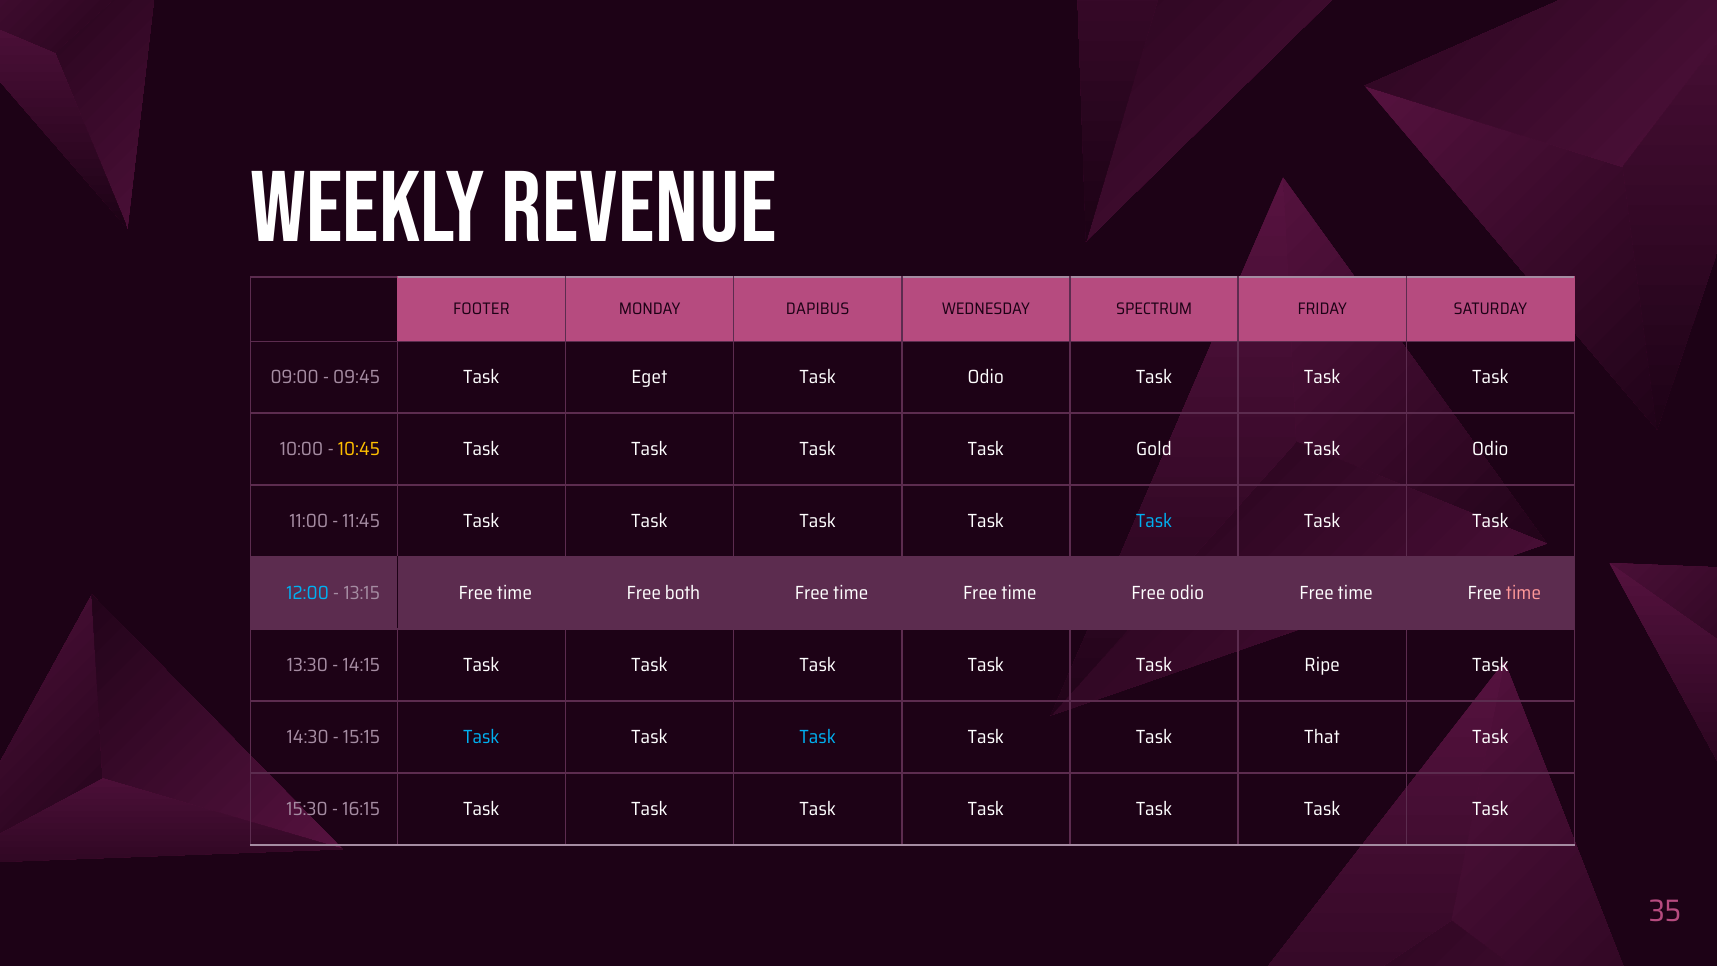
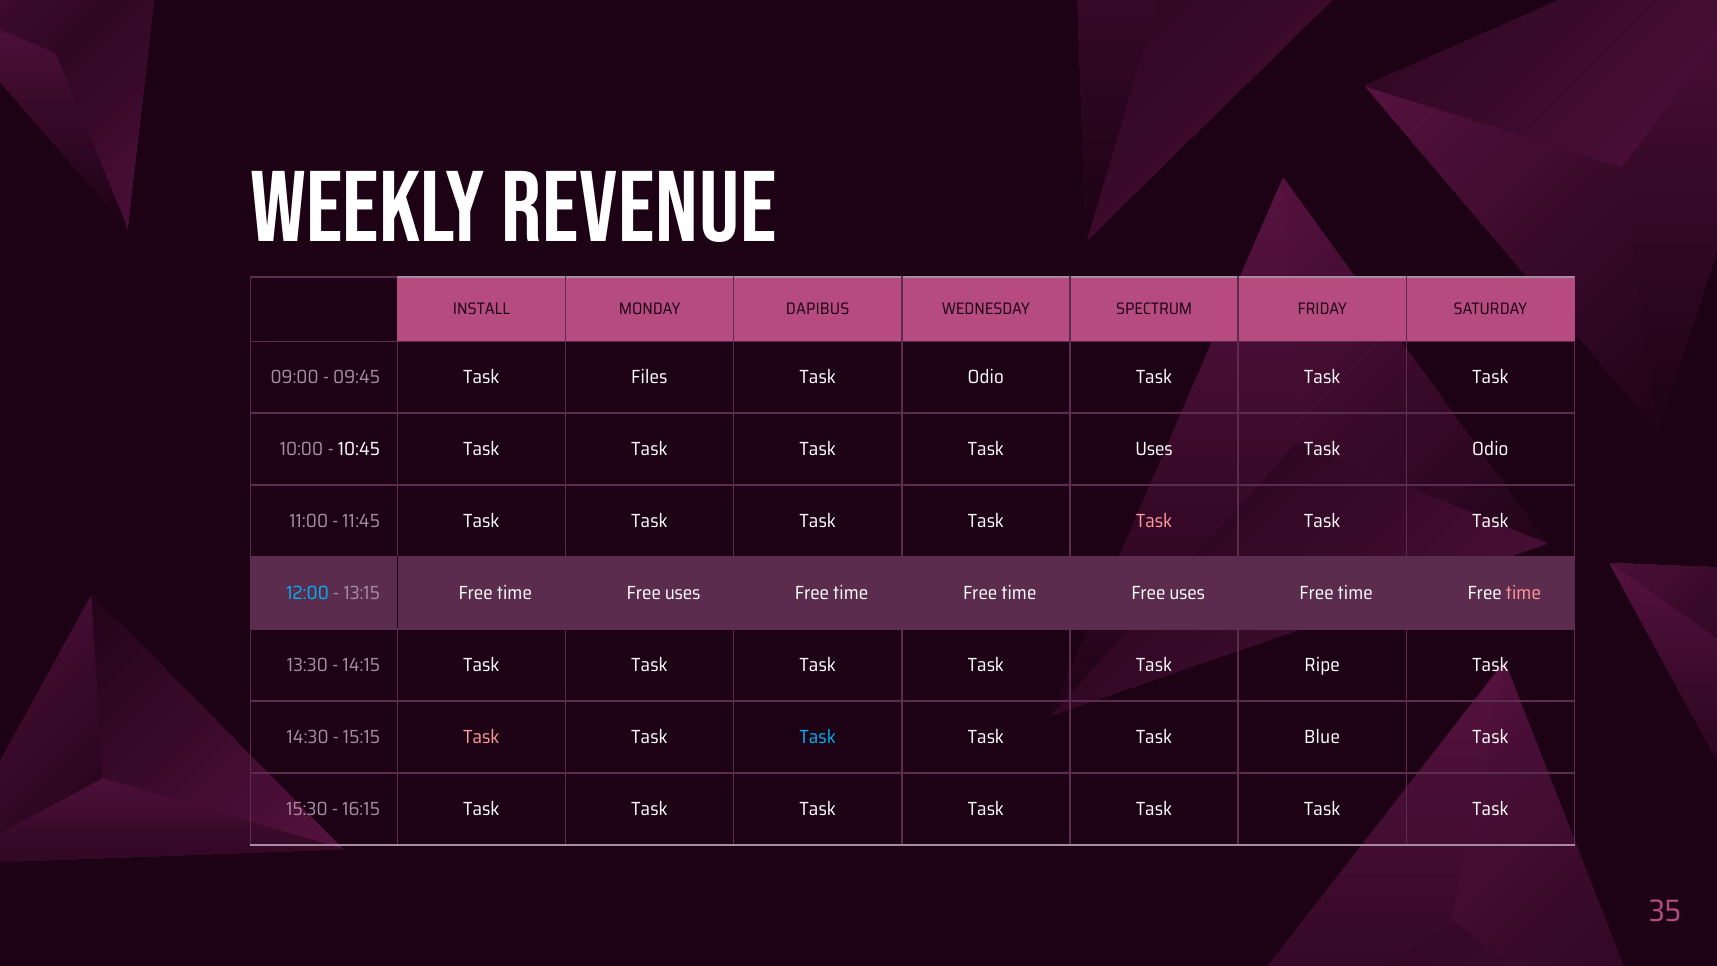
FOOTER: FOOTER -> INSTALL
Eget: Eget -> Files
10:45 colour: yellow -> white
Task Gold: Gold -> Uses
Task at (1154, 521) colour: light blue -> pink
both at (683, 593): both -> uses
odio at (1187, 593): odio -> uses
Task at (481, 737) colour: light blue -> pink
That: That -> Blue
